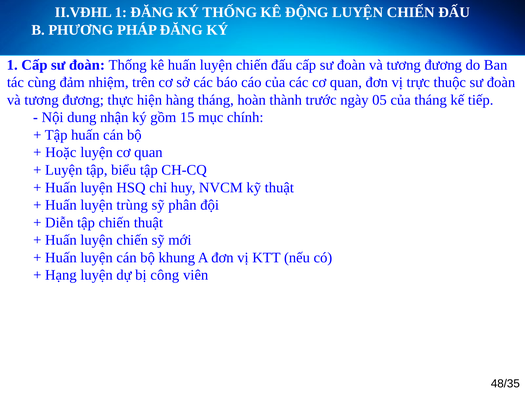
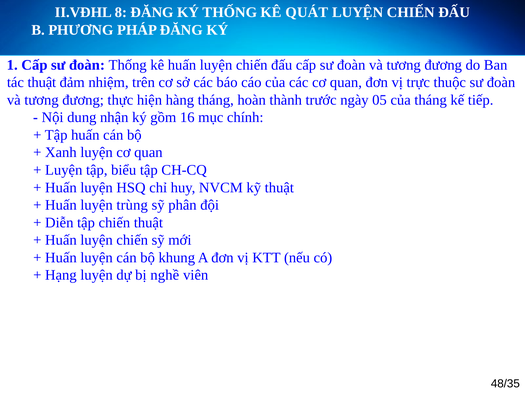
II.VĐHL 1: 1 -> 8
ĐỘNG: ĐỘNG -> QUÁT
tác cùng: cùng -> thuật
15: 15 -> 16
Hoặc: Hoặc -> Xanh
công: công -> nghề
